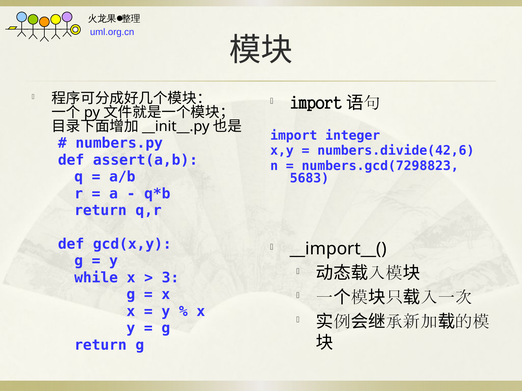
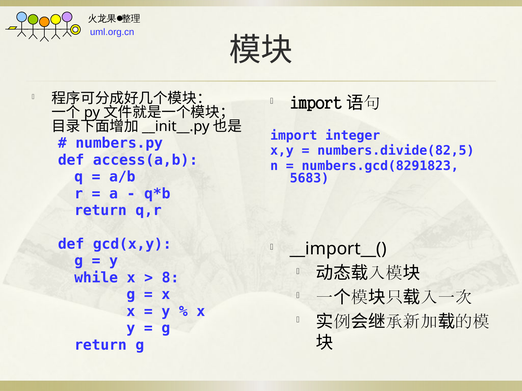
numbers.divide(42,6: numbers.divide(42,6 -> numbers.divide(82,5
assert(a,b: assert(a,b -> access(a,b
numbers.gcd(7298823: numbers.gcd(7298823 -> numbers.gcd(8291823
3: 3 -> 8
